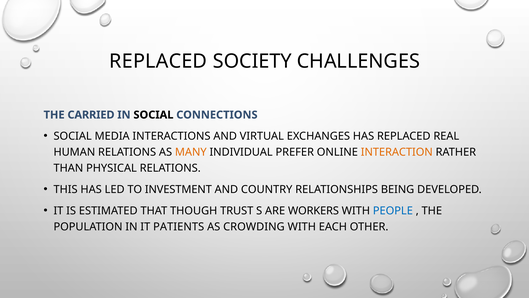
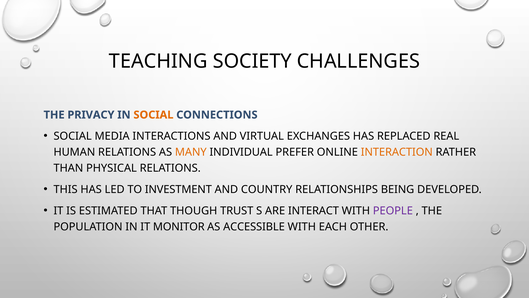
REPLACED at (158, 61): REPLACED -> TEACHING
CARRIED: CARRIED -> PRIVACY
SOCIAL at (153, 115) colour: black -> orange
WORKERS: WORKERS -> INTERACT
PEOPLE colour: blue -> purple
PATIENTS: PATIENTS -> MONITOR
CROWDING: CROWDING -> ACCESSIBLE
